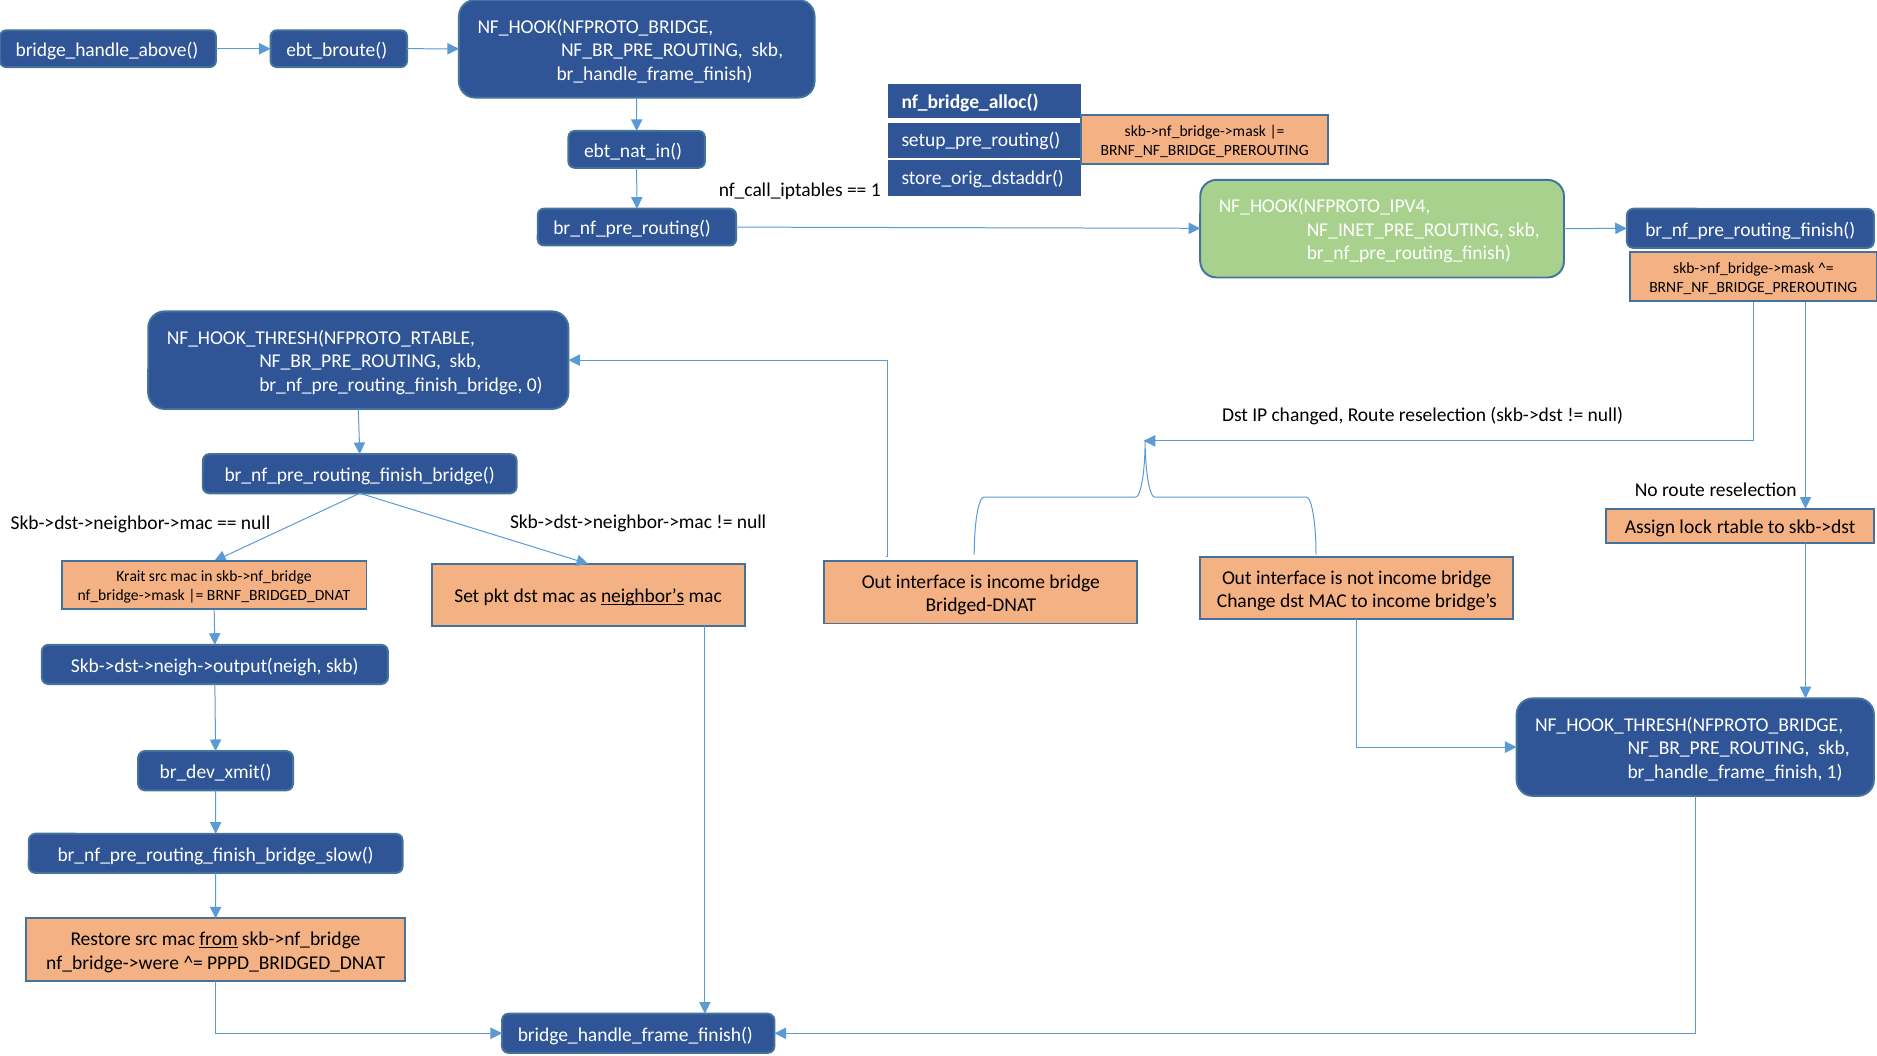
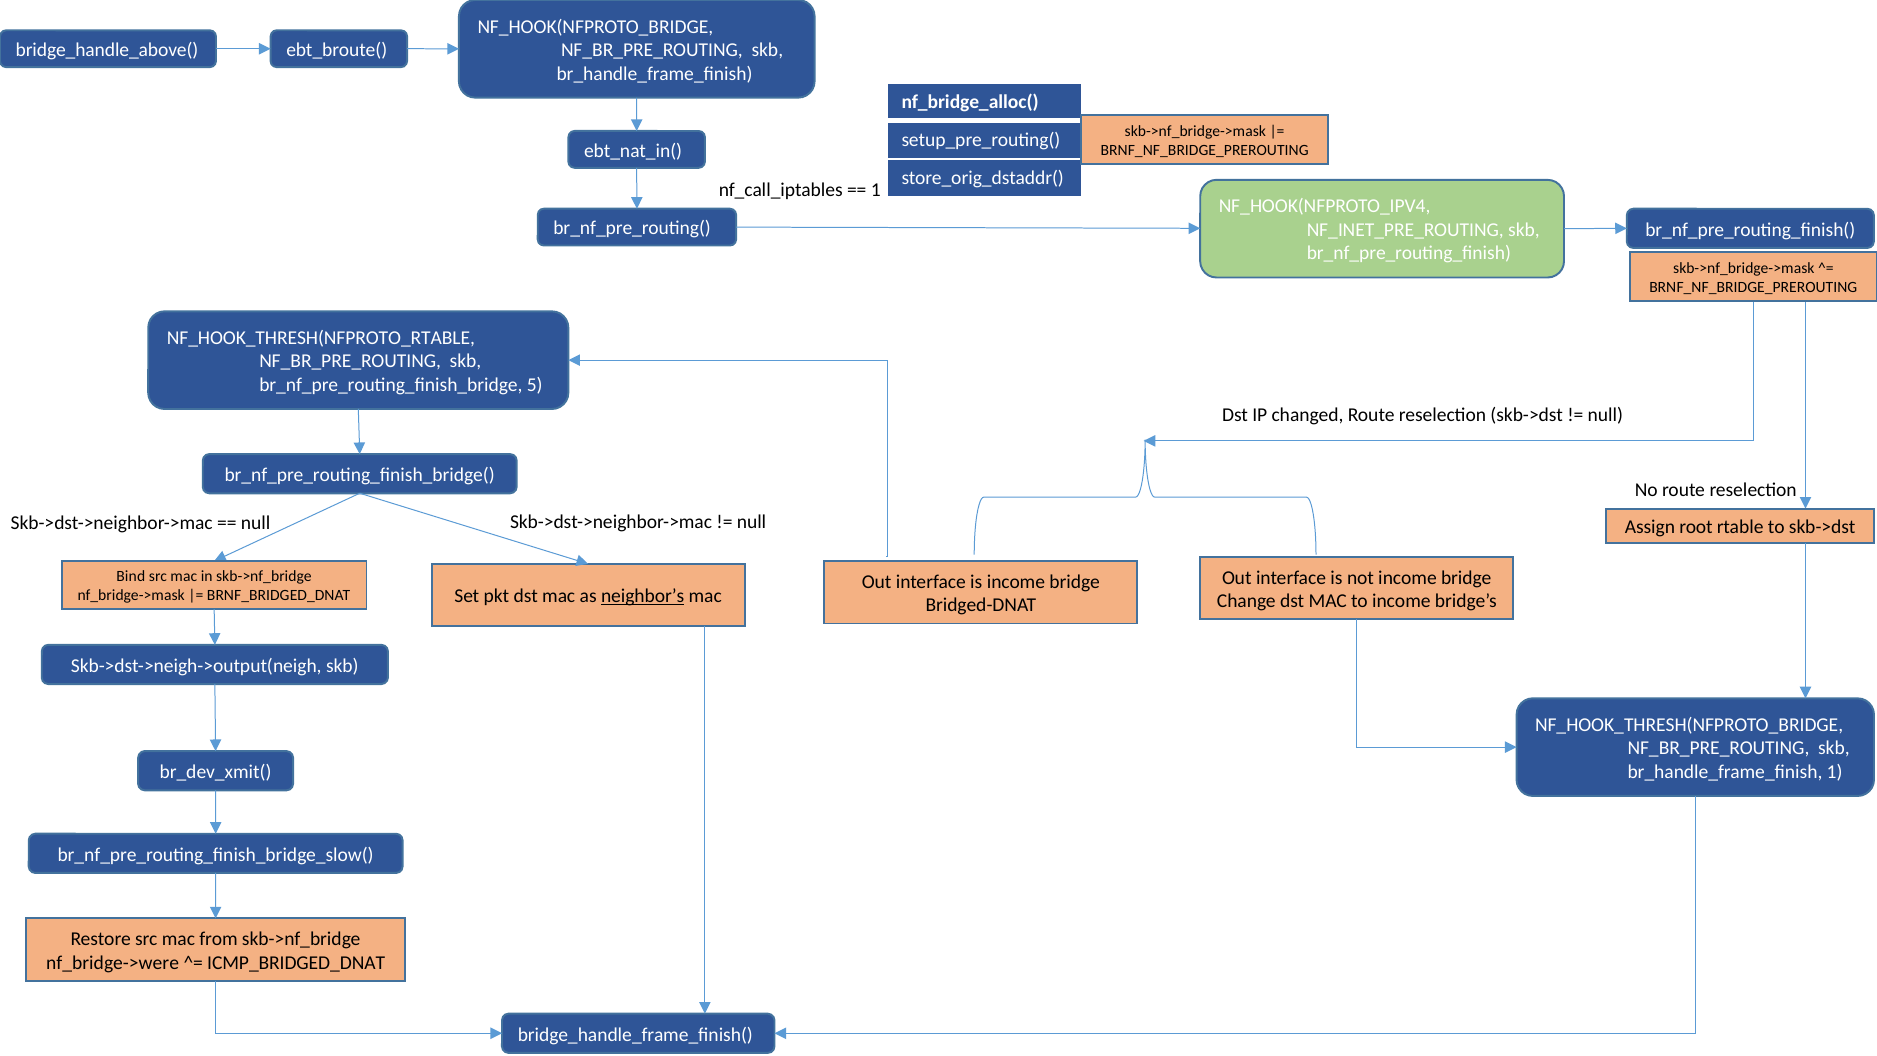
0: 0 -> 5
lock: lock -> root
Krait: Krait -> Bind
from underline: present -> none
PPPD_BRIDGED_DNAT: PPPD_BRIDGED_DNAT -> ICMP_BRIDGED_DNAT
